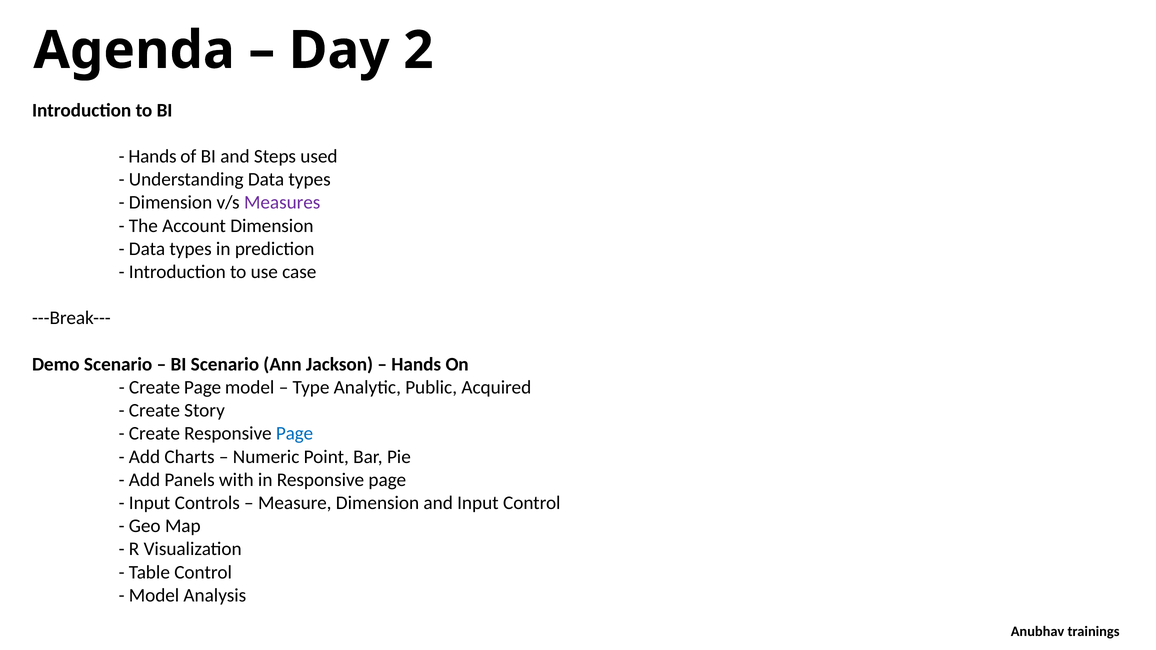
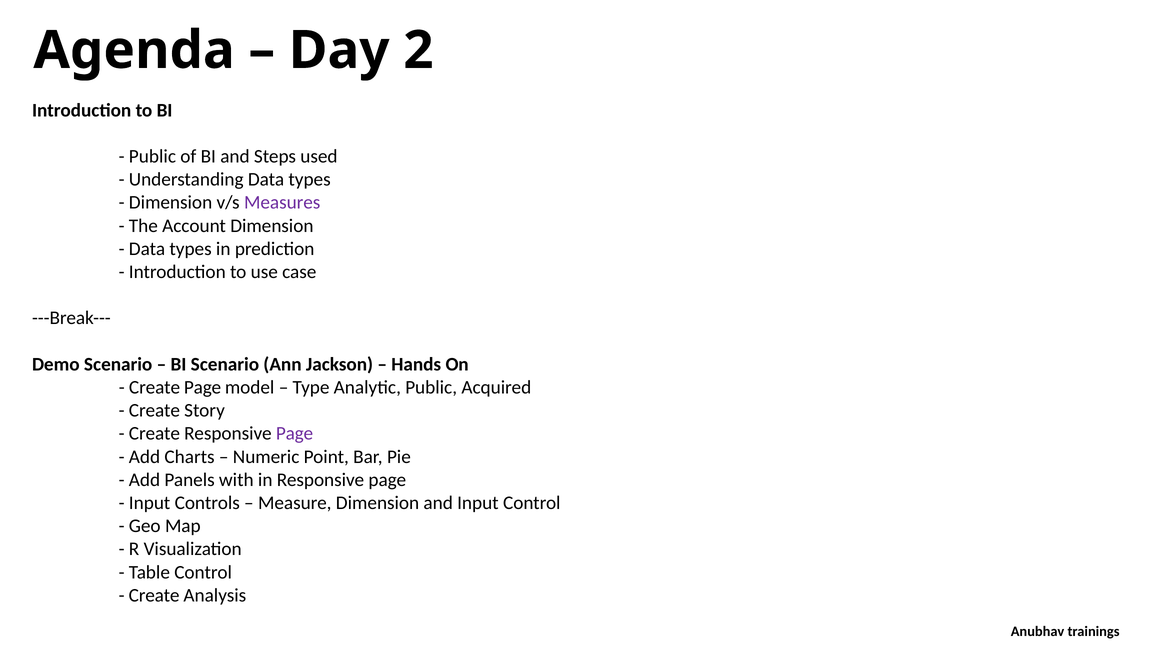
Hands at (153, 156): Hands -> Public
Page at (295, 434) colour: blue -> purple
Model at (154, 596): Model -> Create
